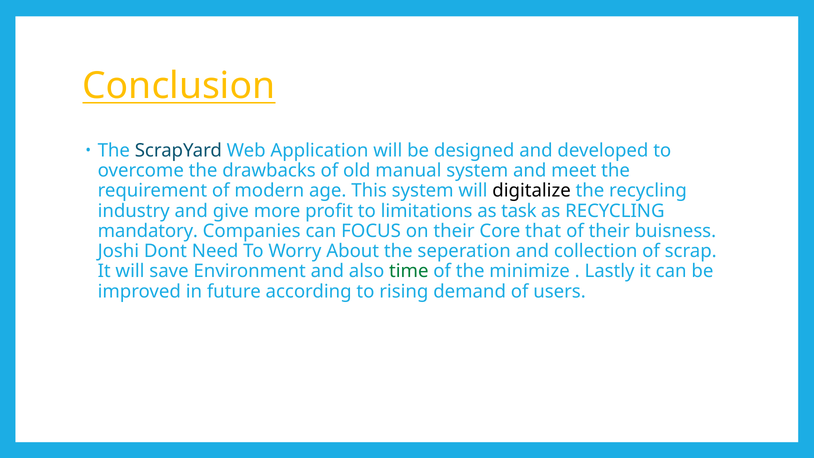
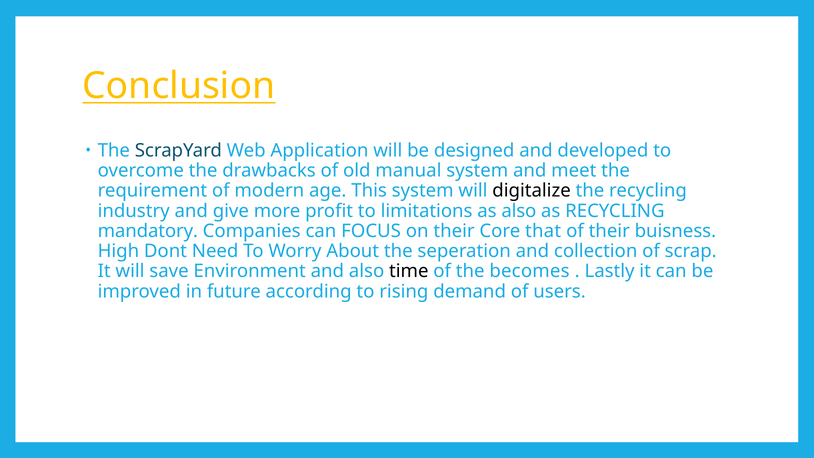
as task: task -> also
Joshi: Joshi -> High
time colour: green -> black
minimize: minimize -> becomes
